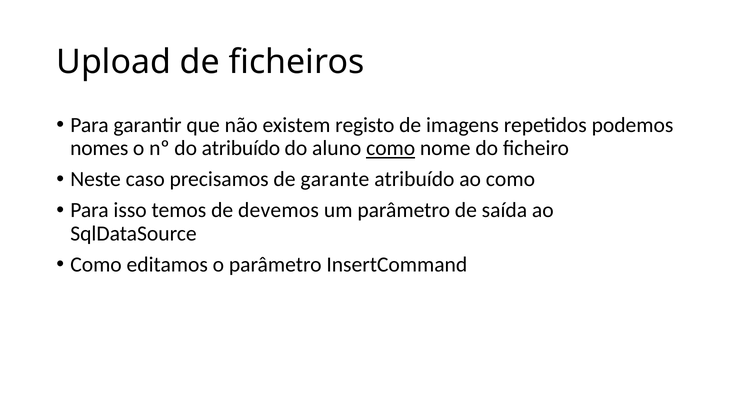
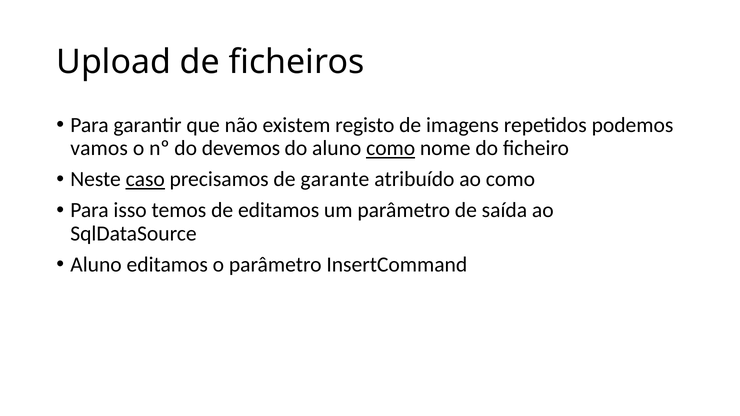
nomes: nomes -> vamos
do atribuído: atribuído -> devemos
caso underline: none -> present
de devemos: devemos -> editamos
Como at (96, 265): Como -> Aluno
